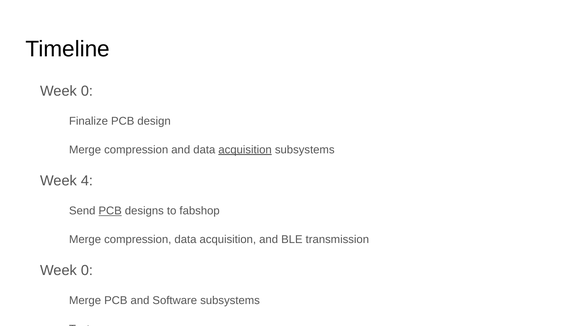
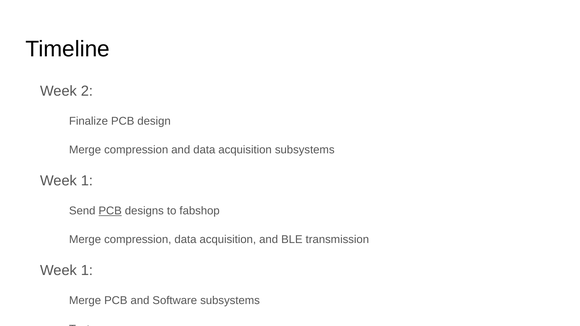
0 at (87, 91): 0 -> 2
acquisition at (245, 150) underline: present -> none
4 at (87, 181): 4 -> 1
0 at (87, 271): 0 -> 1
